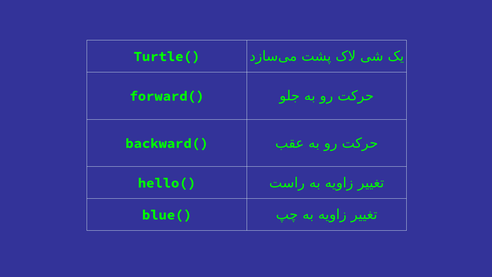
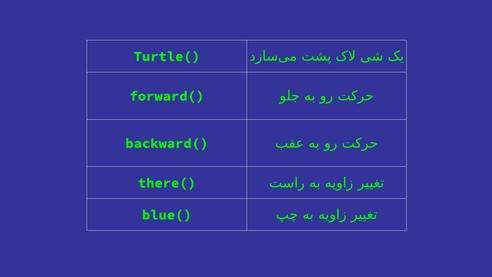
hello(: hello( -> there(
